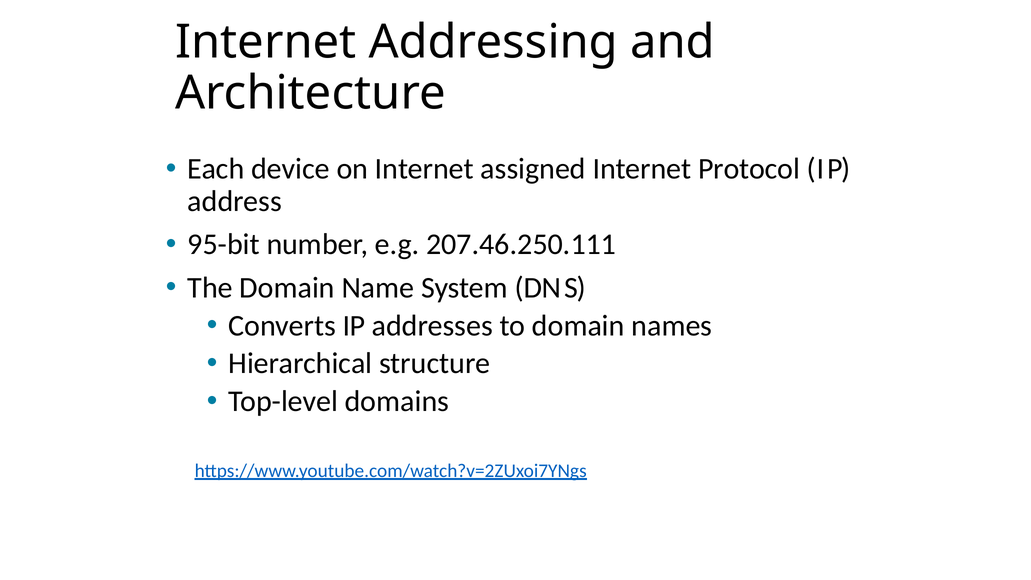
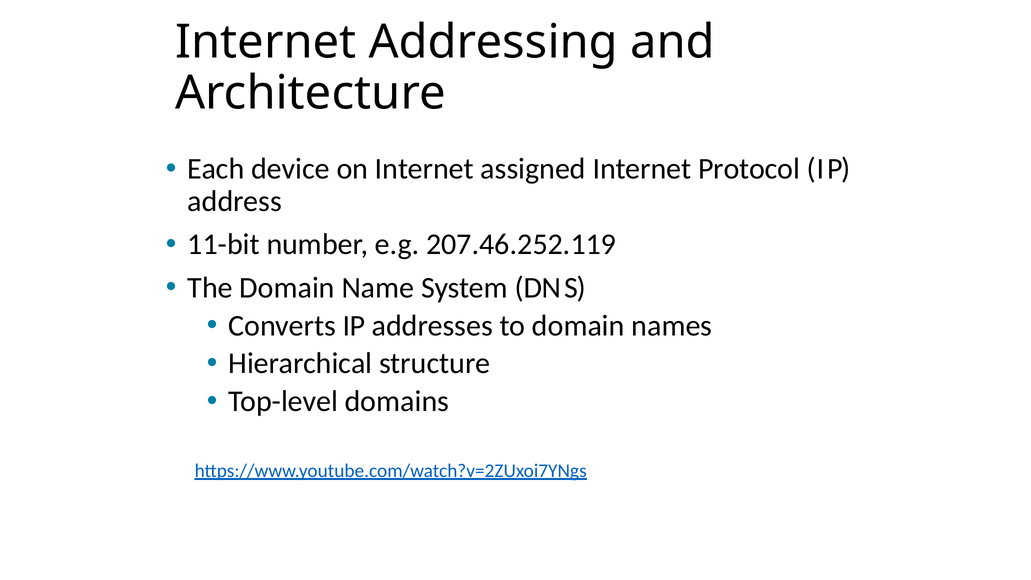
95-bit: 95-bit -> 11-bit
207.46.250.111: 207.46.250.111 -> 207.46.252.119
